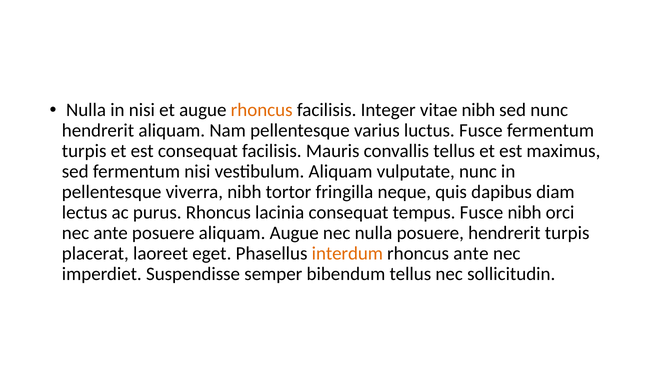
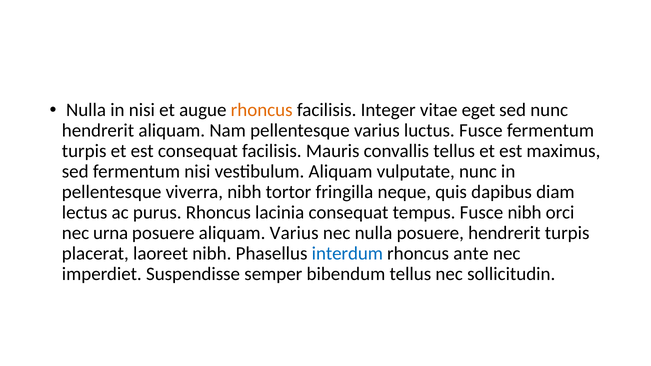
vitae nibh: nibh -> eget
nec ante: ante -> urna
aliquam Augue: Augue -> Varius
laoreet eget: eget -> nibh
interdum colour: orange -> blue
